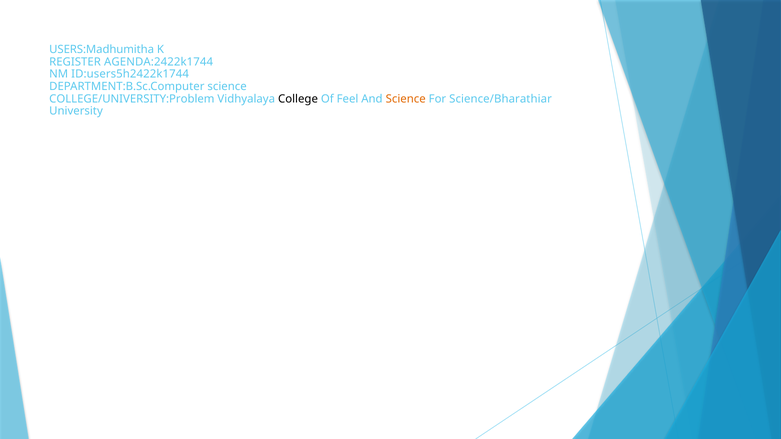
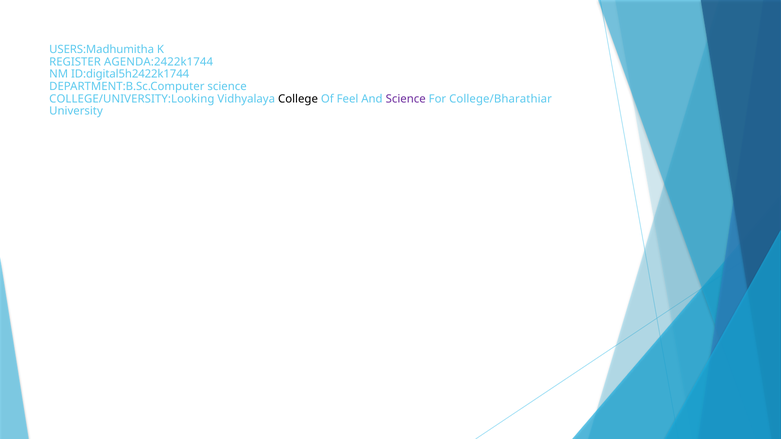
ID:users5h2422k1744: ID:users5h2422k1744 -> ID:digital5h2422k1744
COLLEGE/UNIVERSITY:Problem: COLLEGE/UNIVERSITY:Problem -> COLLEGE/UNIVERSITY:Looking
Science at (406, 99) colour: orange -> purple
Science/Bharathiar: Science/Bharathiar -> College/Bharathiar
